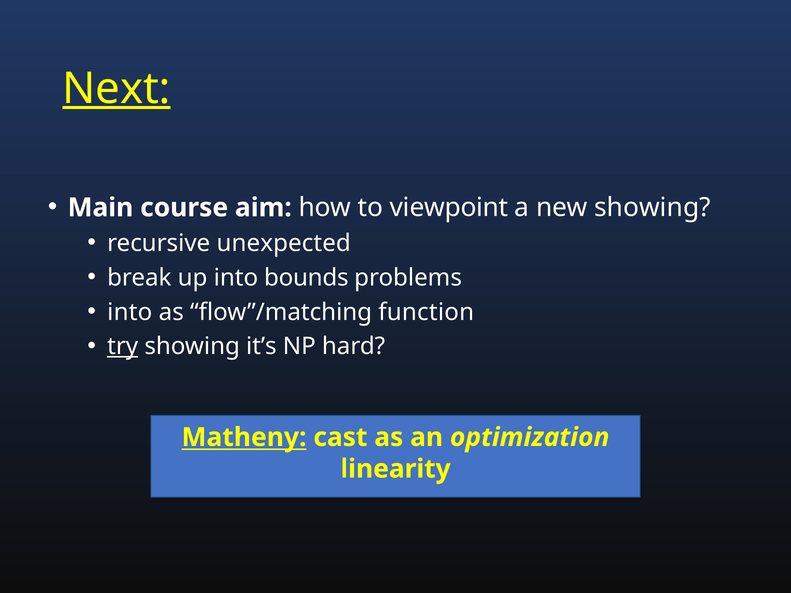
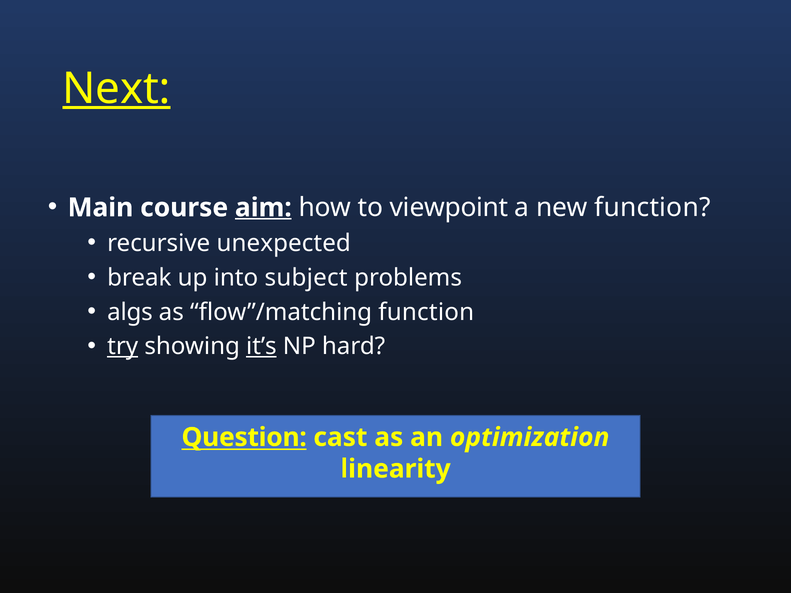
aim underline: none -> present
new showing: showing -> function
bounds: bounds -> subject
into at (130, 312): into -> algs
it’s underline: none -> present
Matheny: Matheny -> Question
